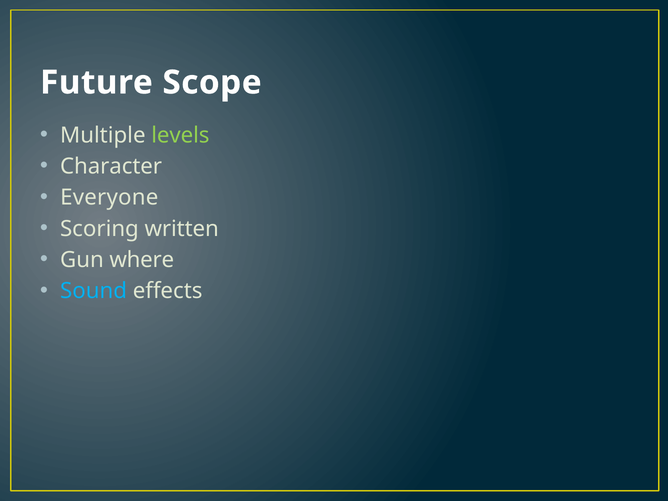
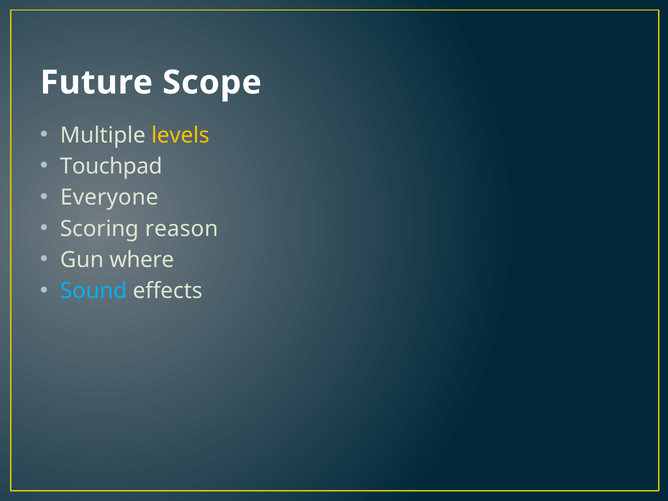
levels colour: light green -> yellow
Character: Character -> Touchpad
written: written -> reason
